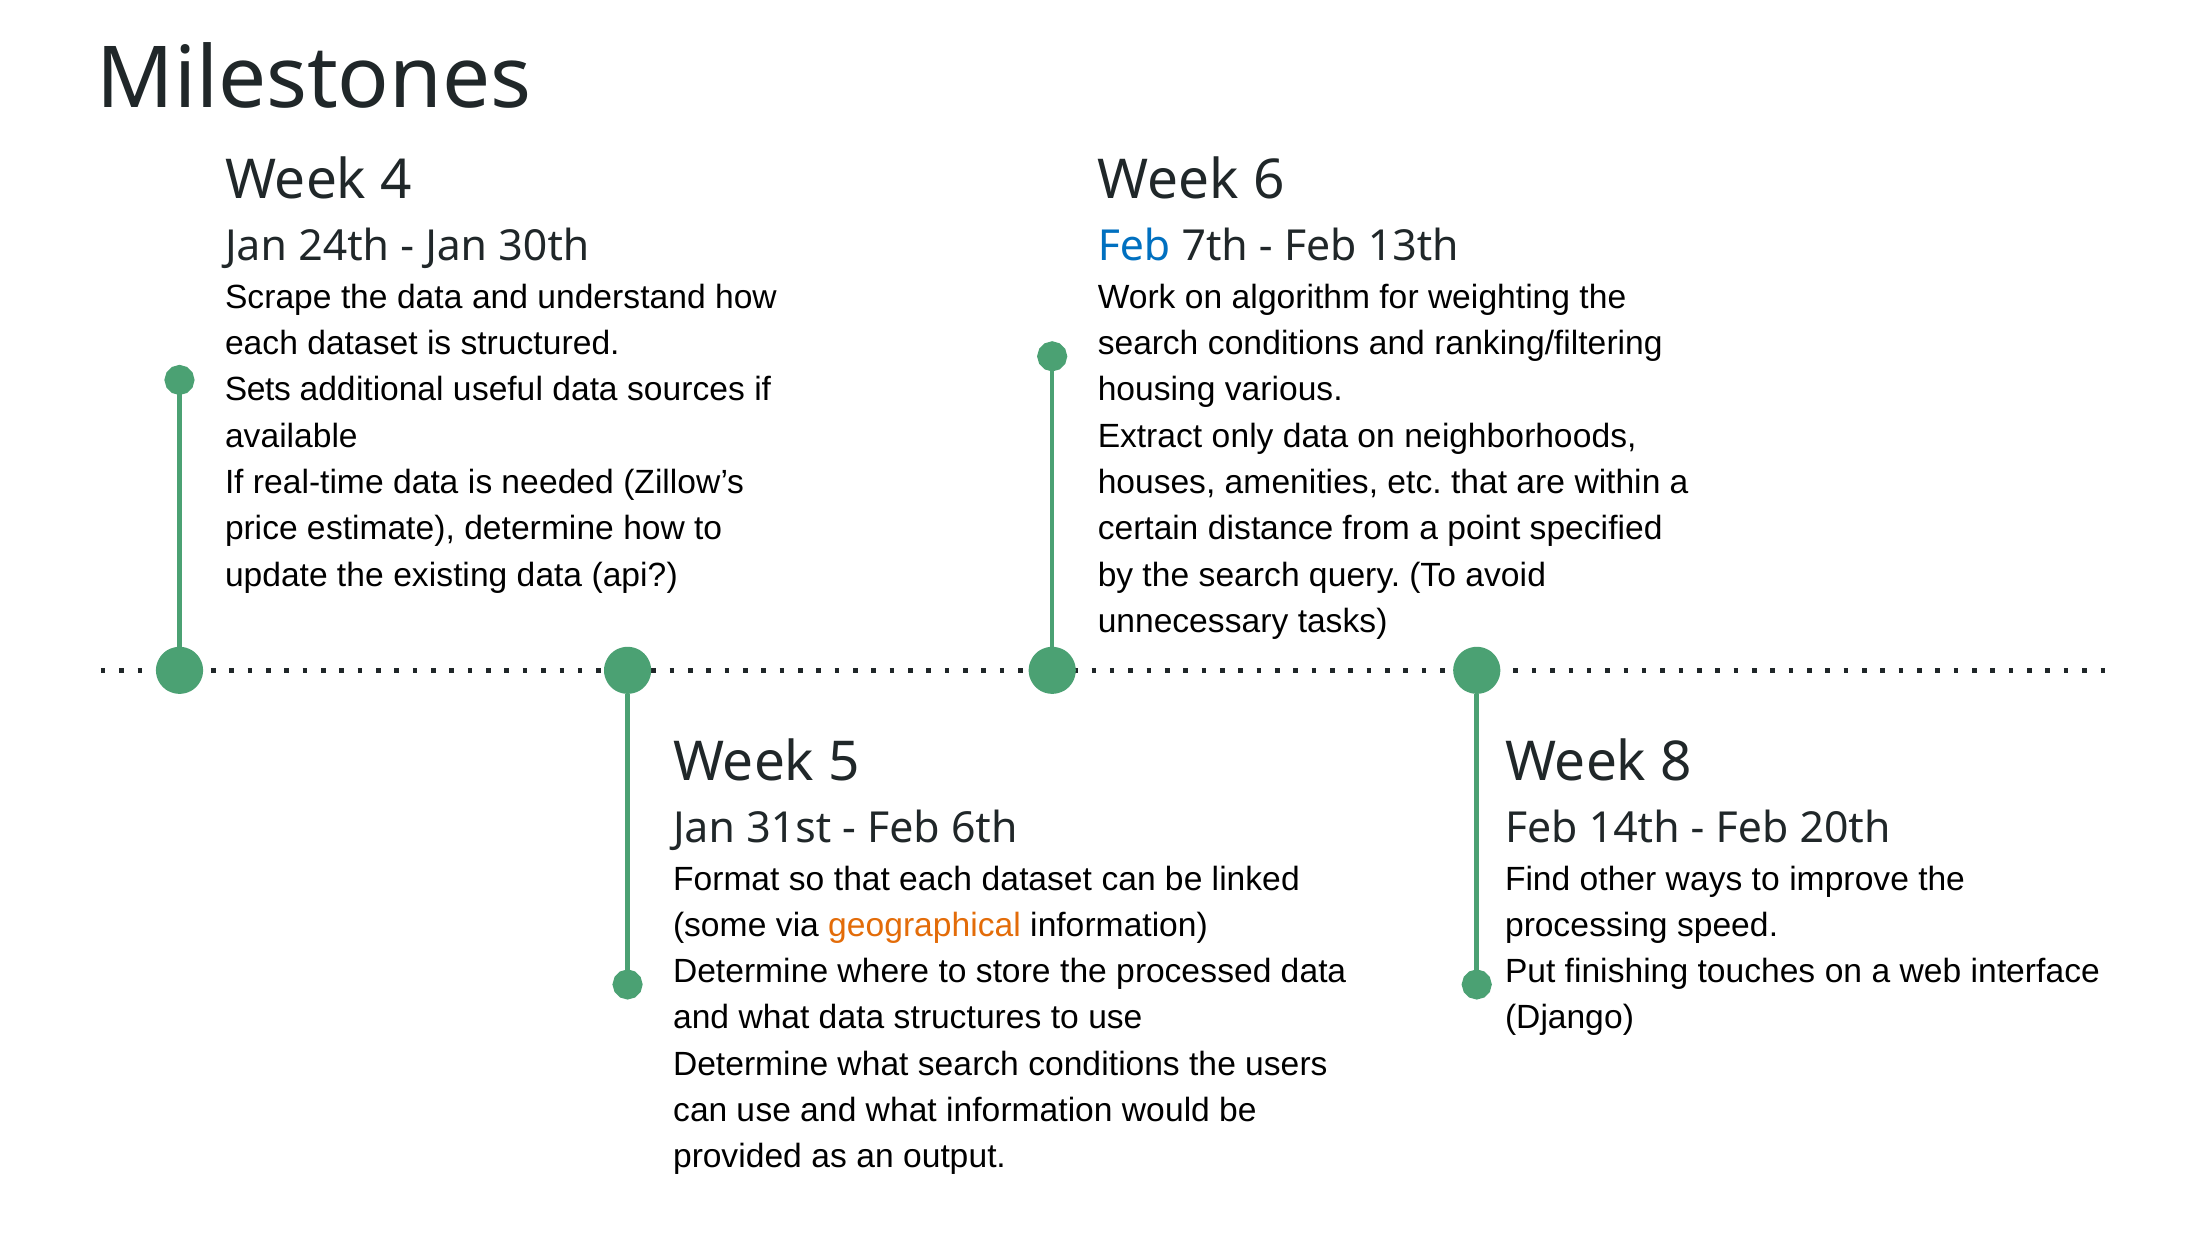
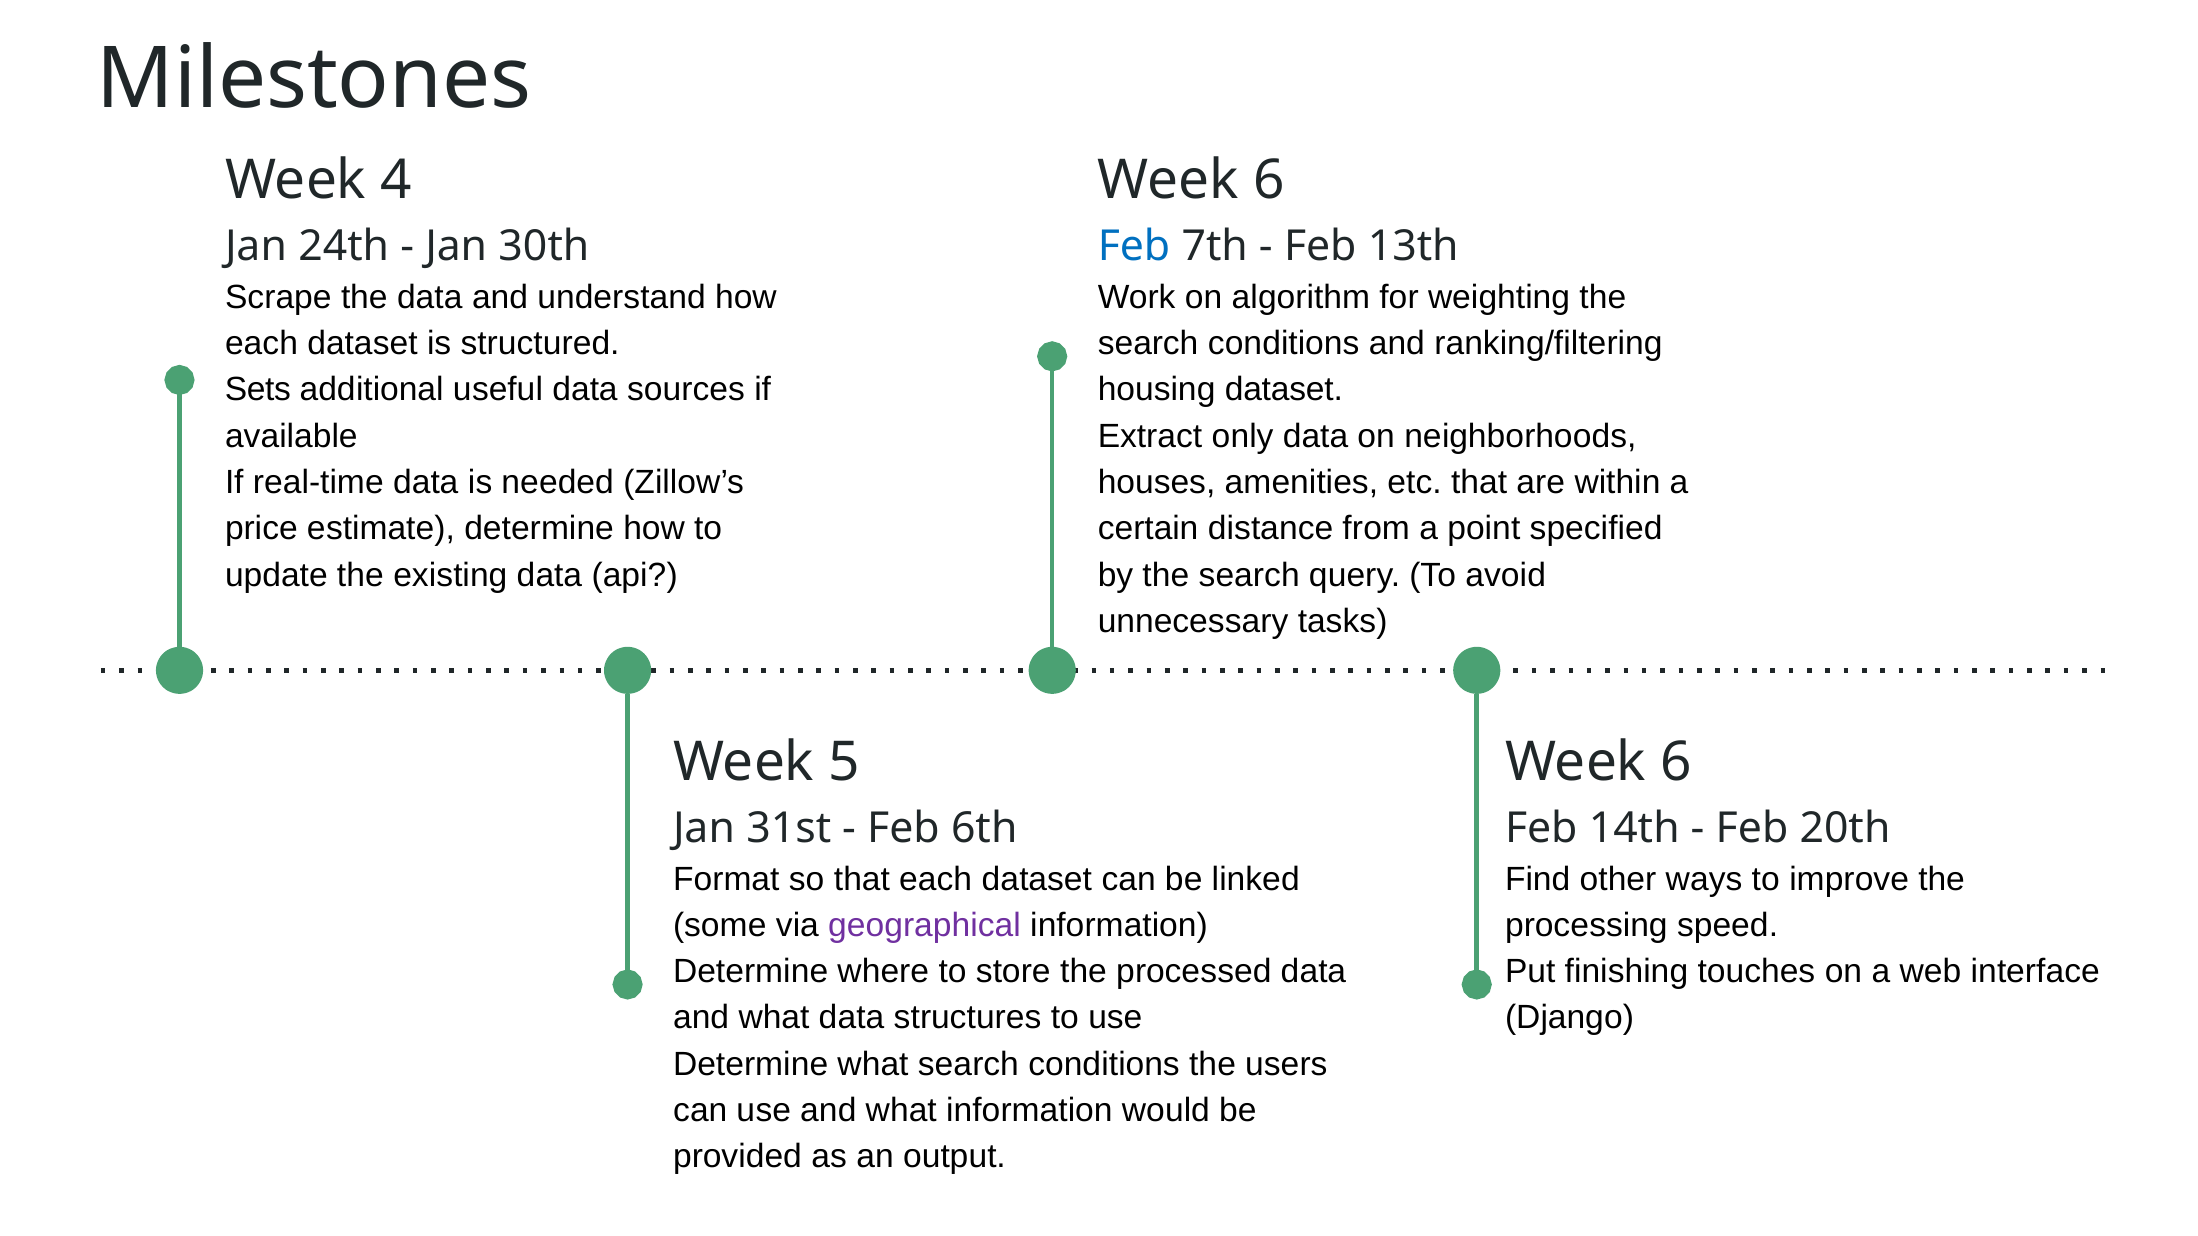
housing various: various -> dataset
8 at (1676, 763): 8 -> 6
geographical colour: orange -> purple
